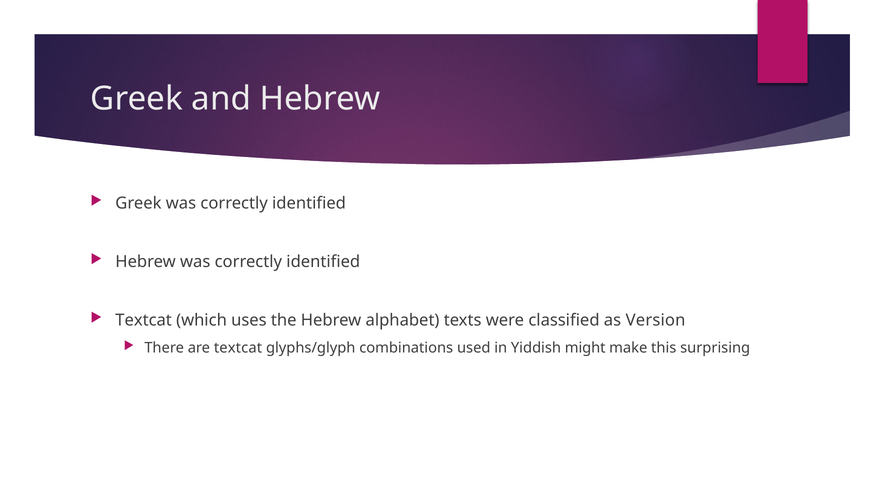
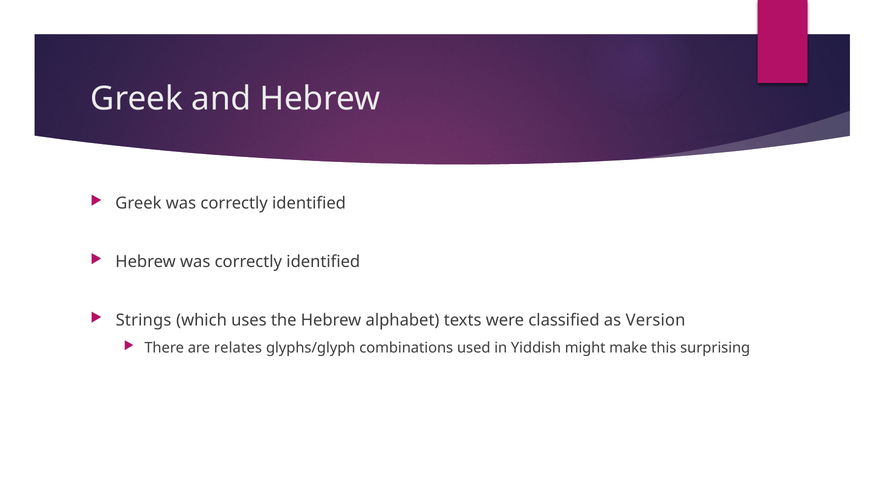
Textcat at (144, 320): Textcat -> Strings
are textcat: textcat -> relates
